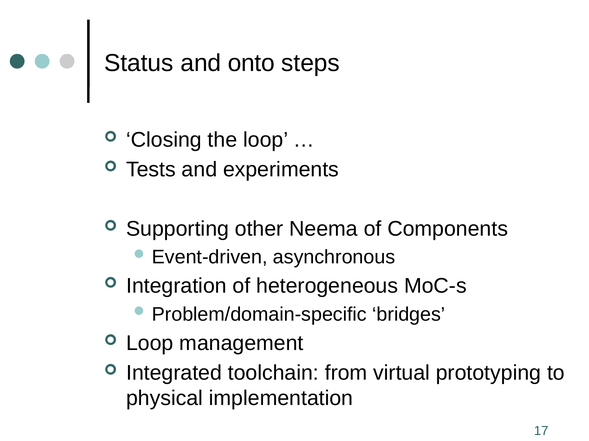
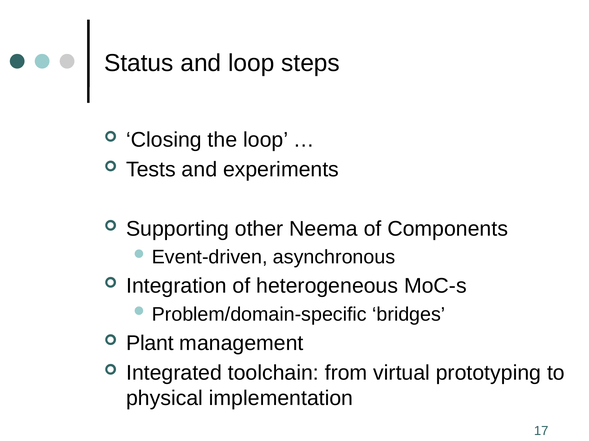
and onto: onto -> loop
Loop at (150, 344): Loop -> Plant
